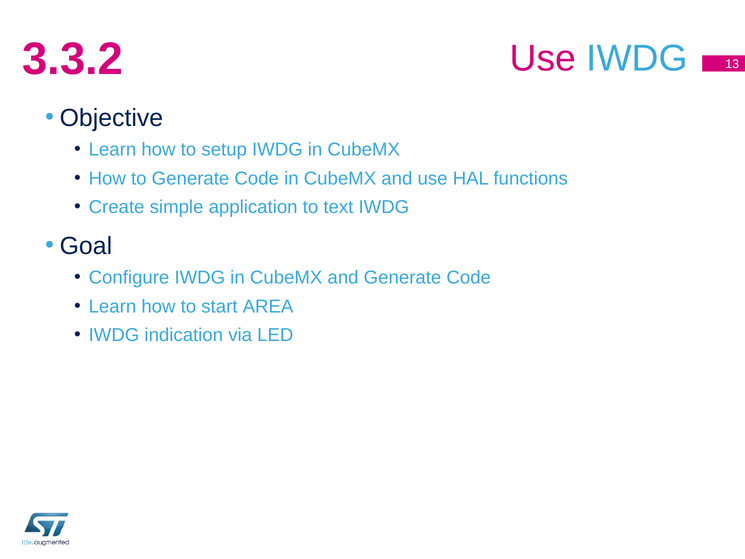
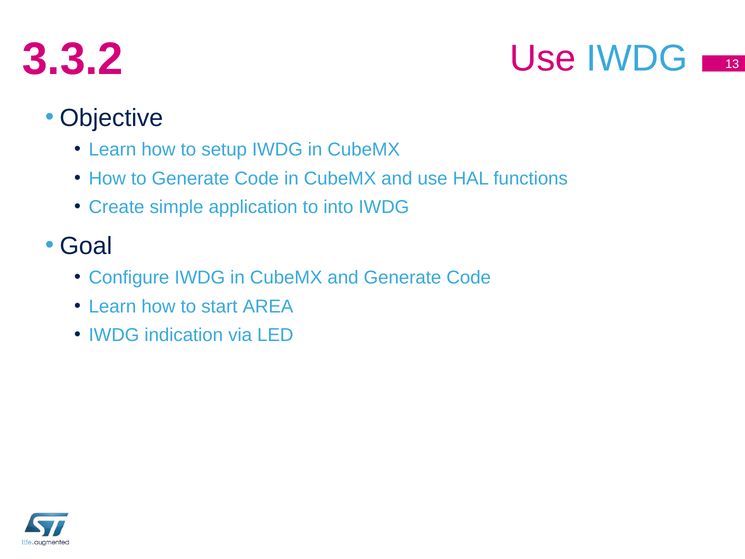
text: text -> into
